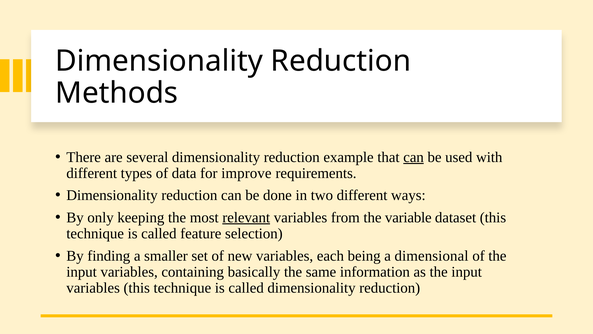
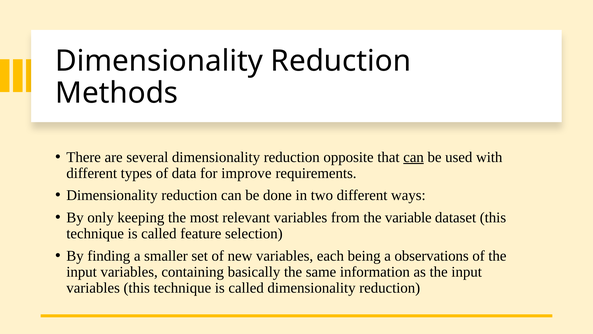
example: example -> opposite
relevant underline: present -> none
dimensional: dimensional -> observations
